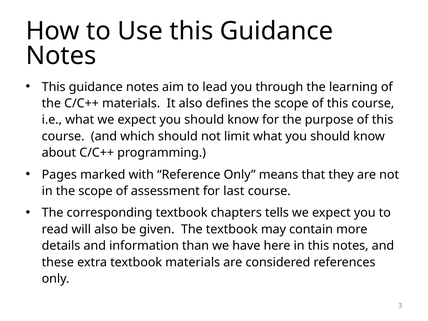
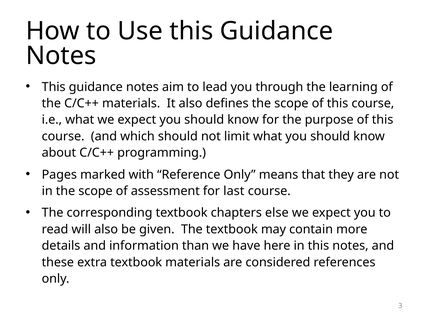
tells: tells -> else
